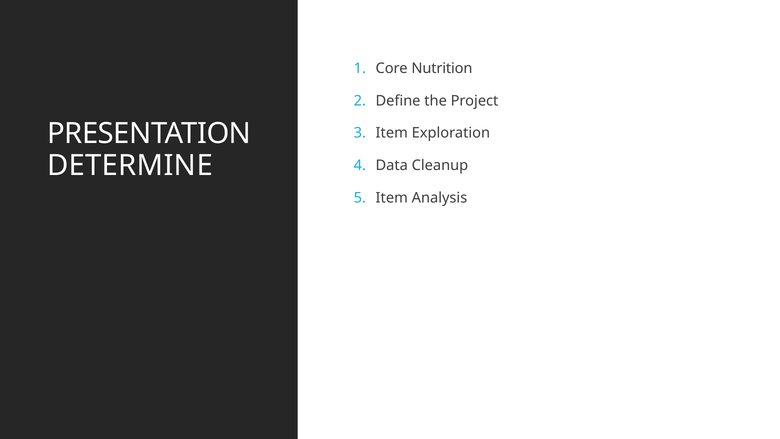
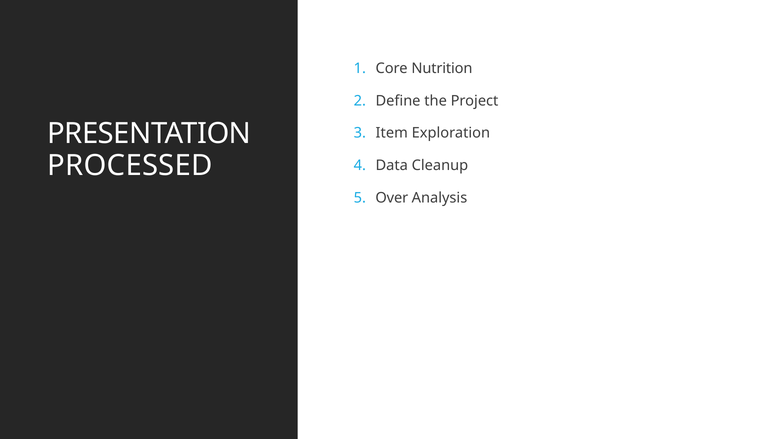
DETERMINE: DETERMINE -> PROCESSED
Item at (392, 198): Item -> Over
